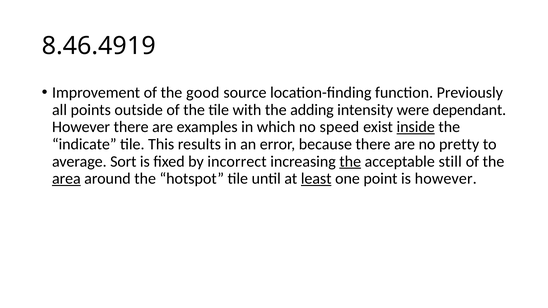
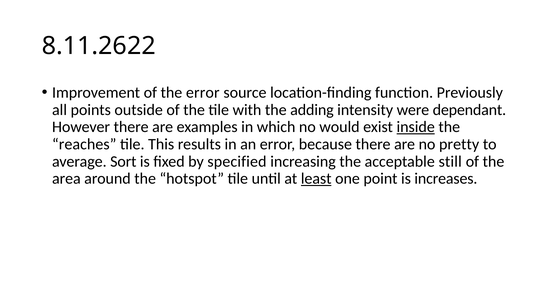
8.46.4919: 8.46.4919 -> 8.11.2622
the good: good -> error
speed: speed -> would
indicate: indicate -> reaches
incorrect: incorrect -> specified
the at (350, 162) underline: present -> none
area underline: present -> none
is however: however -> increases
